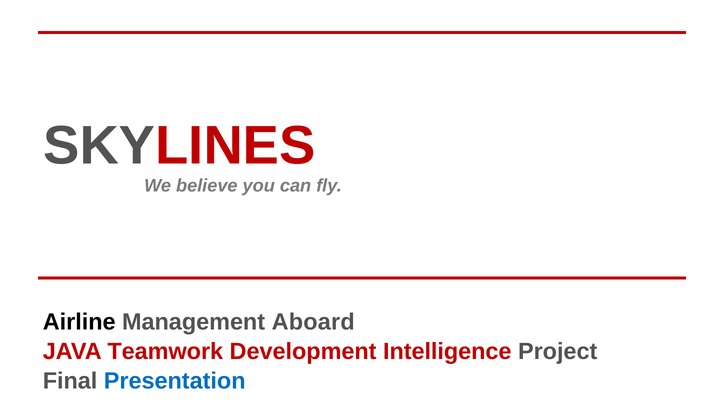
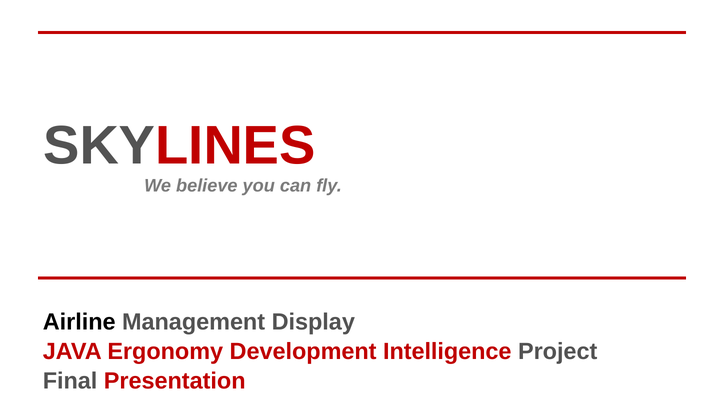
Aboard: Aboard -> Display
Teamwork: Teamwork -> Ergonomy
Presentation colour: blue -> red
